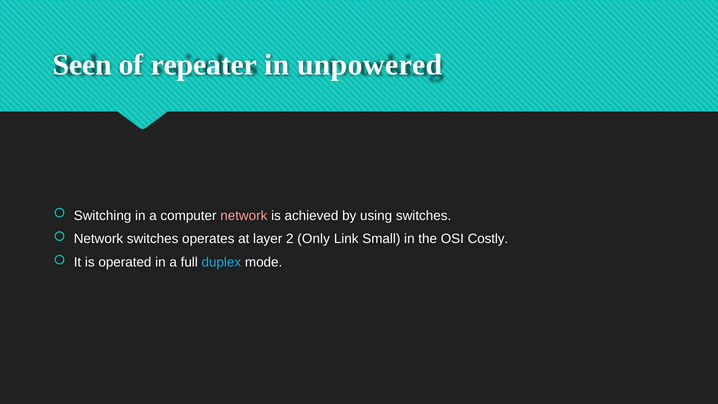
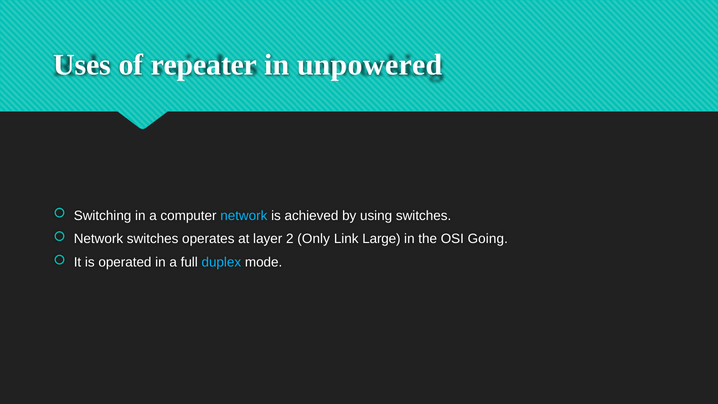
Seen: Seen -> Uses
network at (244, 216) colour: pink -> light blue
Small: Small -> Large
Costly: Costly -> Going
